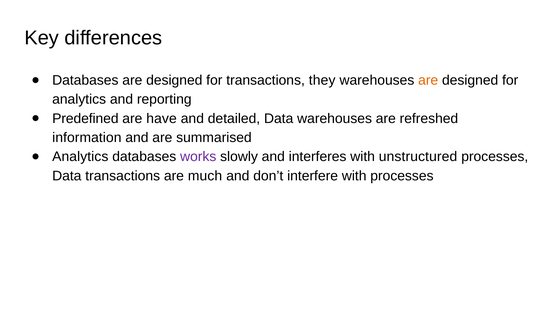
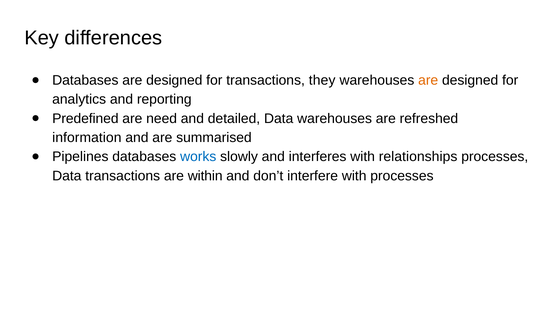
have: have -> need
Analytics at (80, 157): Analytics -> Pipelines
works colour: purple -> blue
unstructured: unstructured -> relationships
much: much -> within
